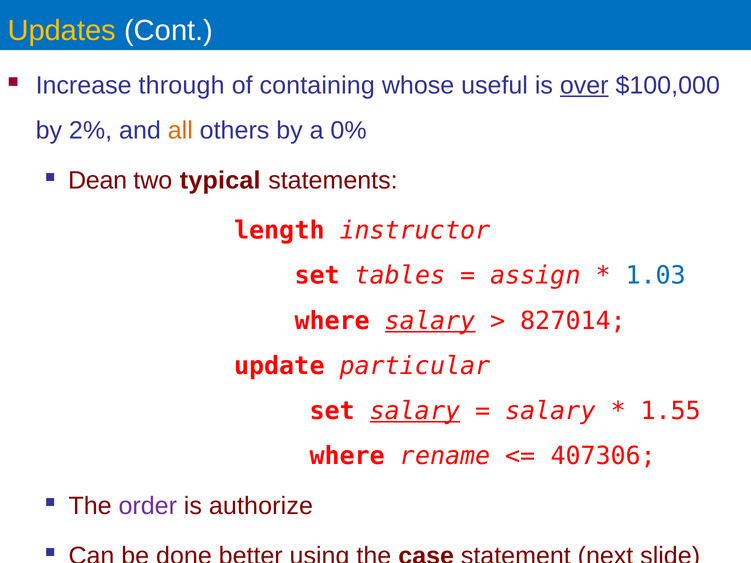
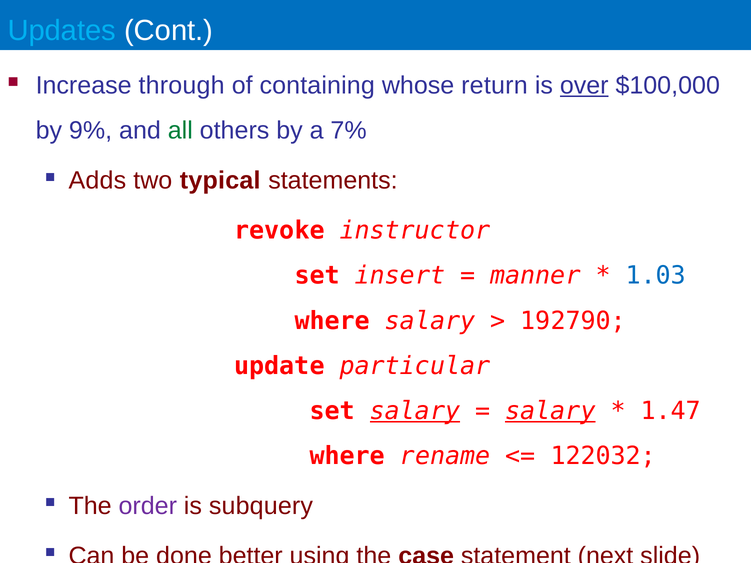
Updates colour: yellow -> light blue
useful: useful -> return
2%: 2% -> 9%
all colour: orange -> green
0%: 0% -> 7%
Dean: Dean -> Adds
length: length -> revoke
tables: tables -> insert
assign: assign -> manner
salary at (430, 321) underline: present -> none
827014: 827014 -> 192790
salary at (550, 411) underline: none -> present
1.55: 1.55 -> 1.47
407306: 407306 -> 122032
authorize: authorize -> subquery
